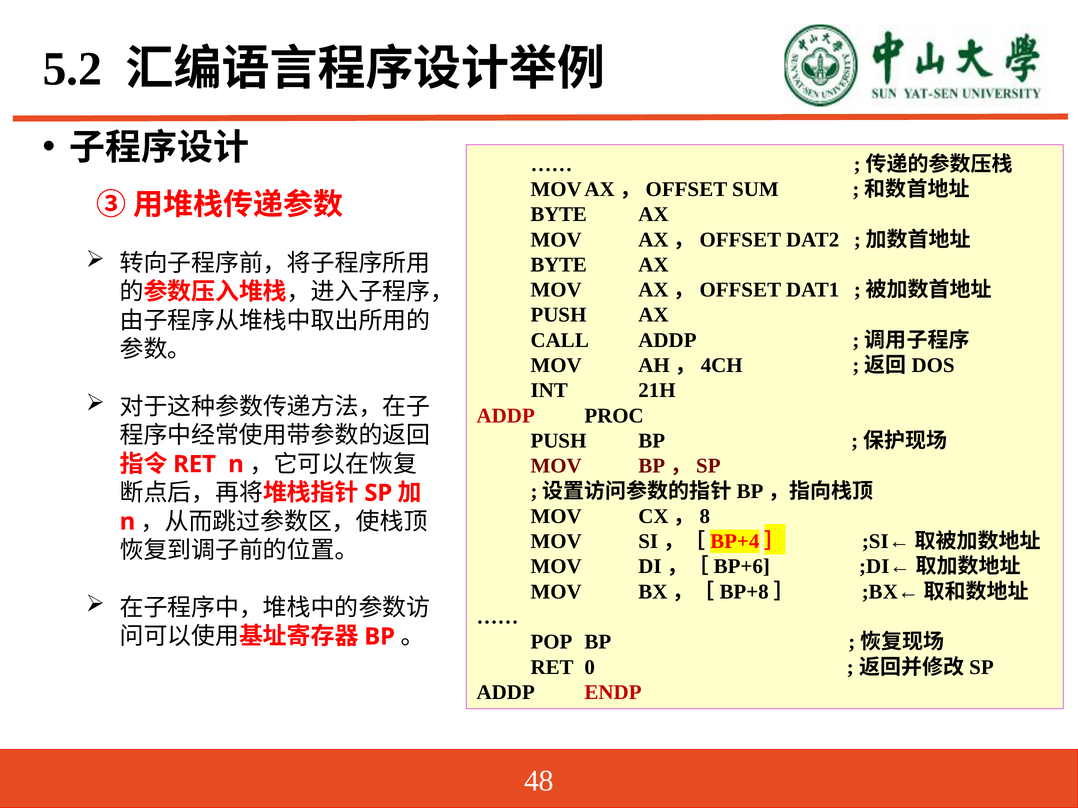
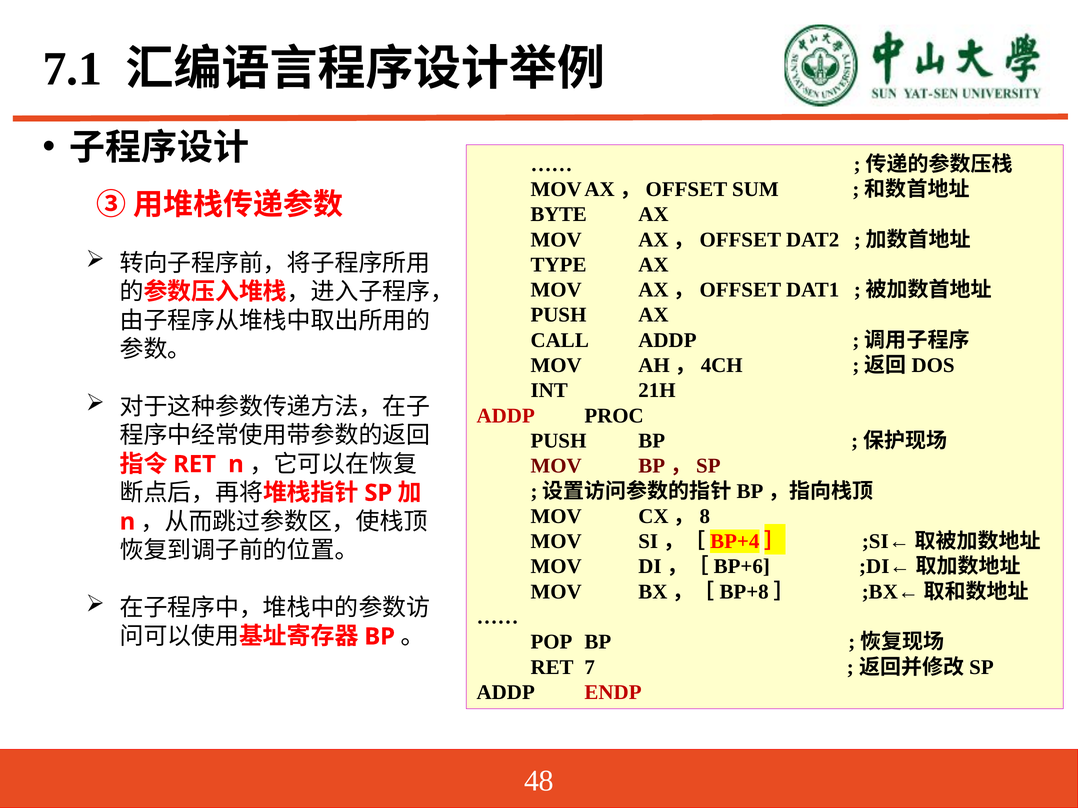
5.2: 5.2 -> 7.1
BYTE at (559, 265): BYTE -> TYPE
0: 0 -> 7
